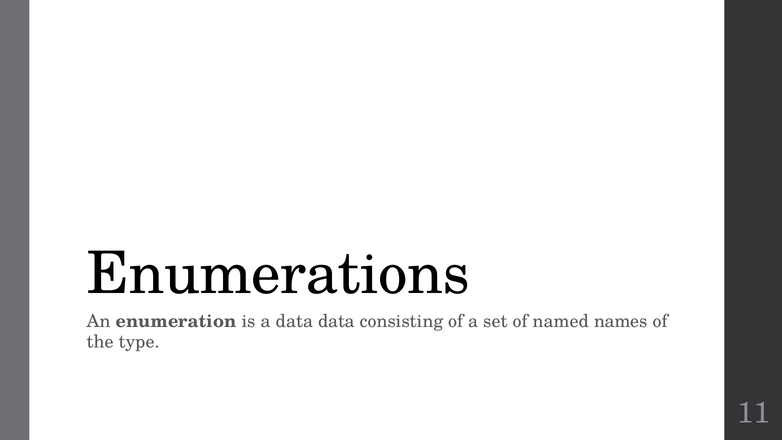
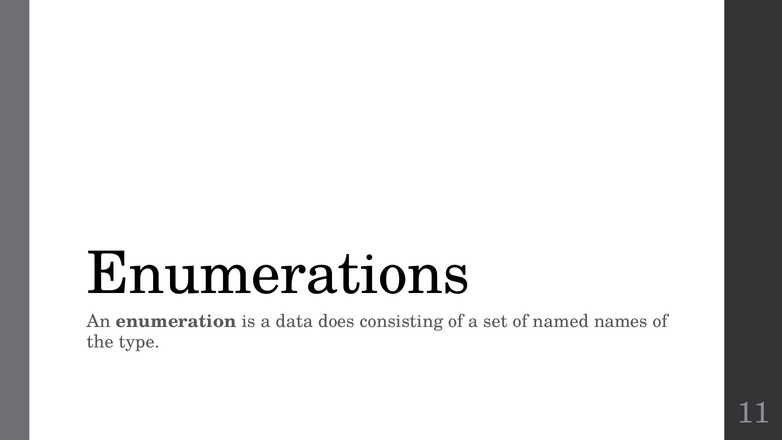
data data: data -> does
